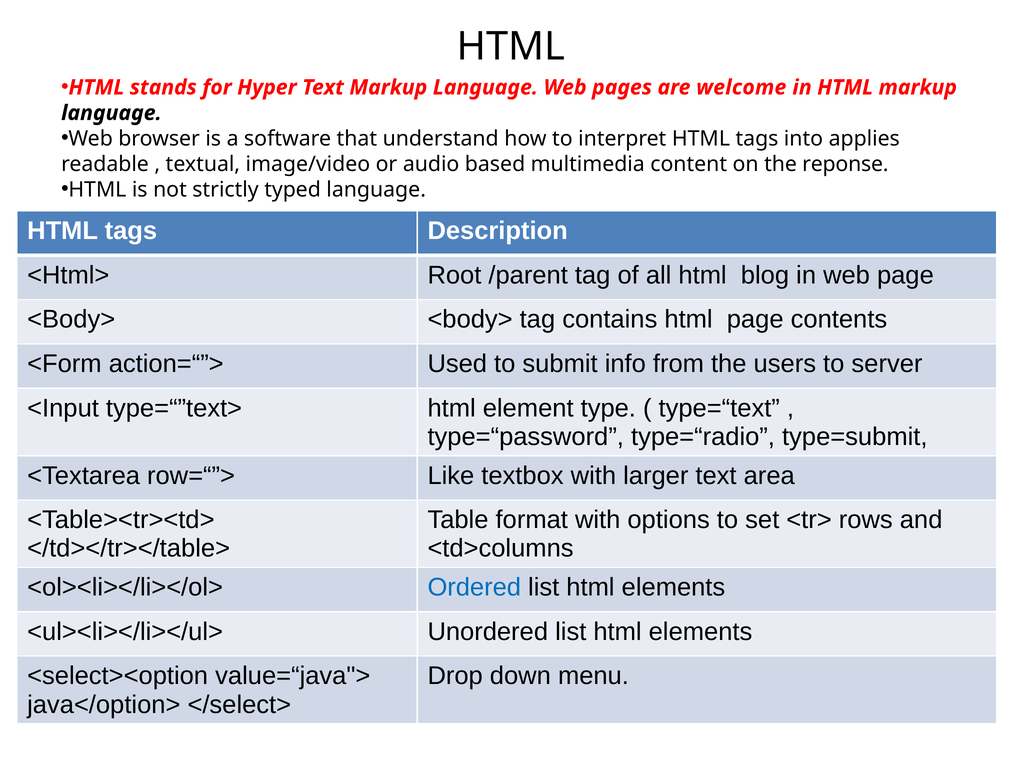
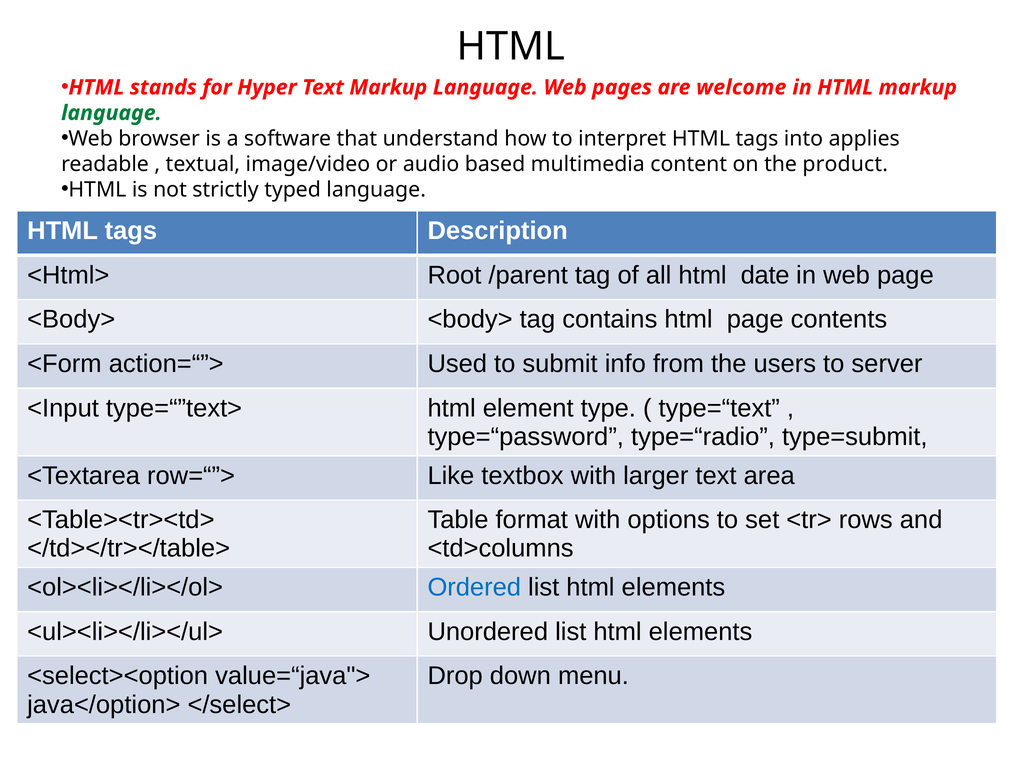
language at (111, 113) colour: black -> green
reponse: reponse -> product
blog: blog -> date
